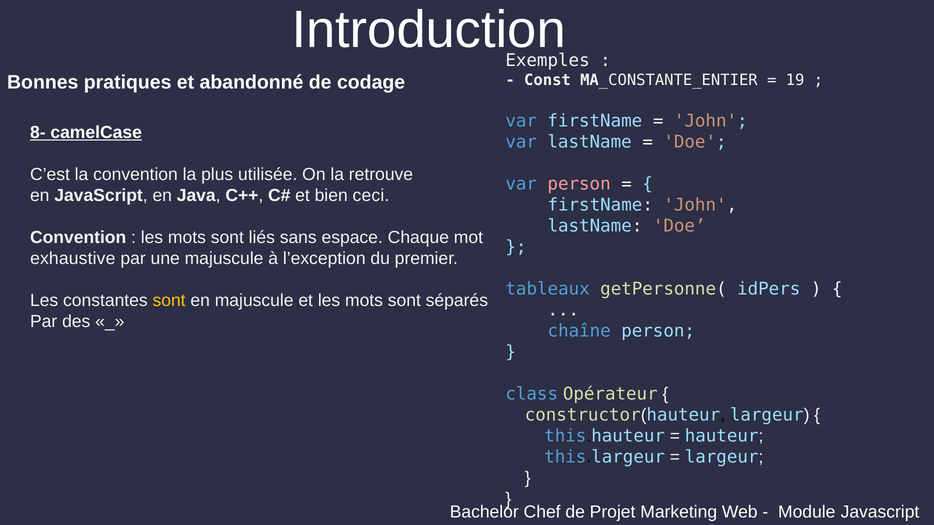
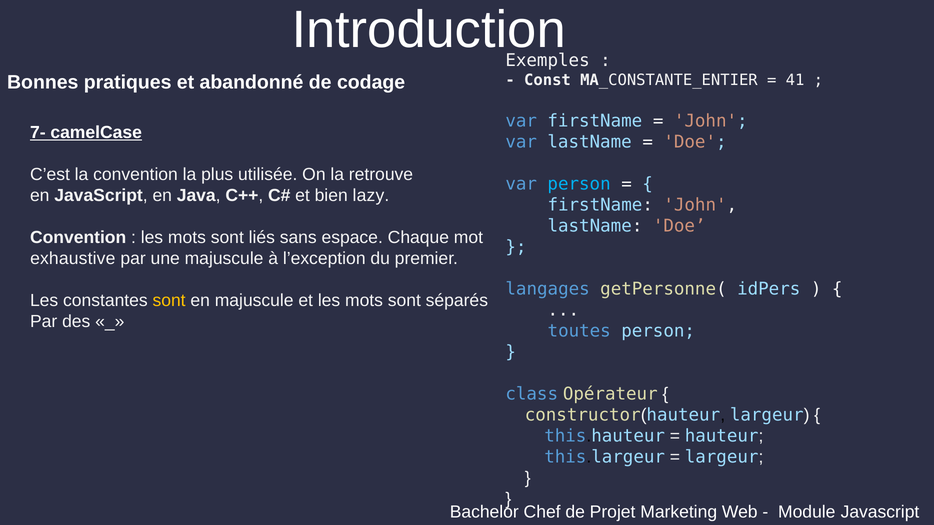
19: 19 -> 41
8-: 8- -> 7-
person at (579, 184) colour: pink -> light blue
ceci: ceci -> lazy
tableaux: tableaux -> langages
chaîne: chaîne -> toutes
